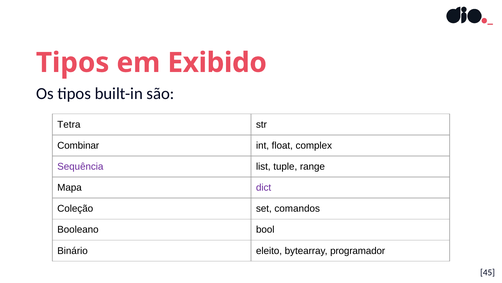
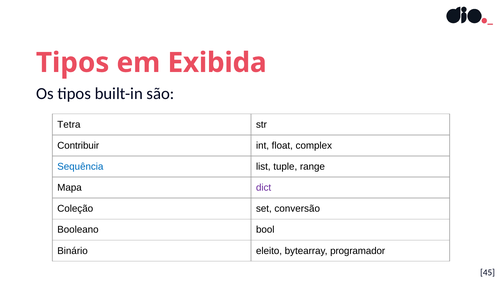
Exibido: Exibido -> Exibida
Combinar: Combinar -> Contribuir
Sequência colour: purple -> blue
comandos: comandos -> conversão
